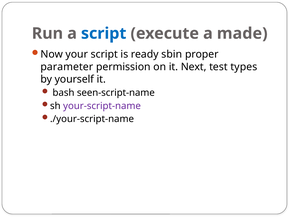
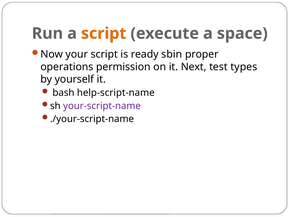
script at (104, 33) colour: blue -> orange
made: made -> space
parameter: parameter -> operations
seen-script-name: seen-script-name -> help-script-name
